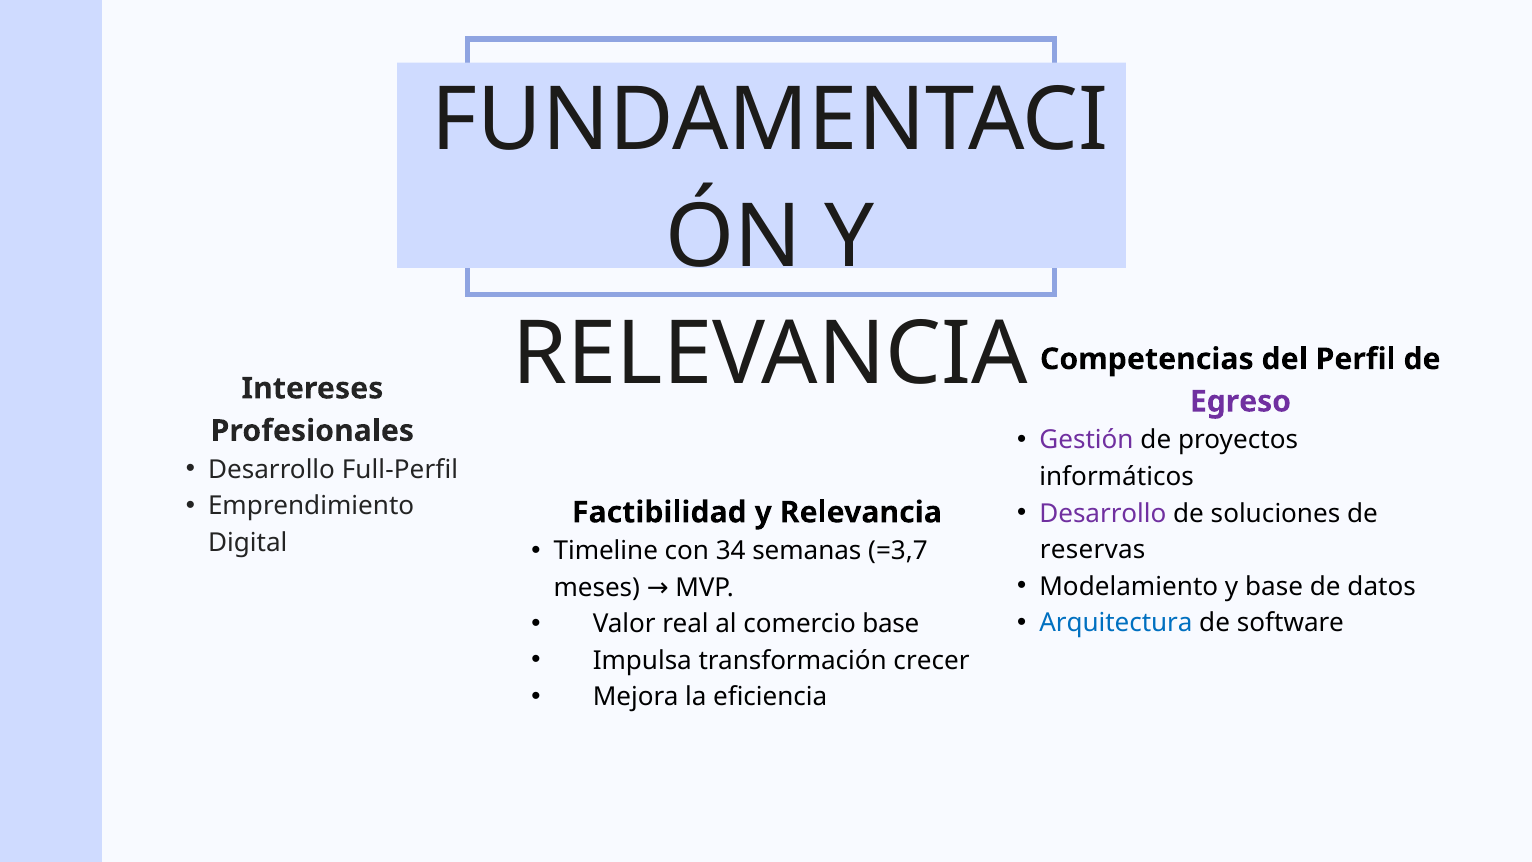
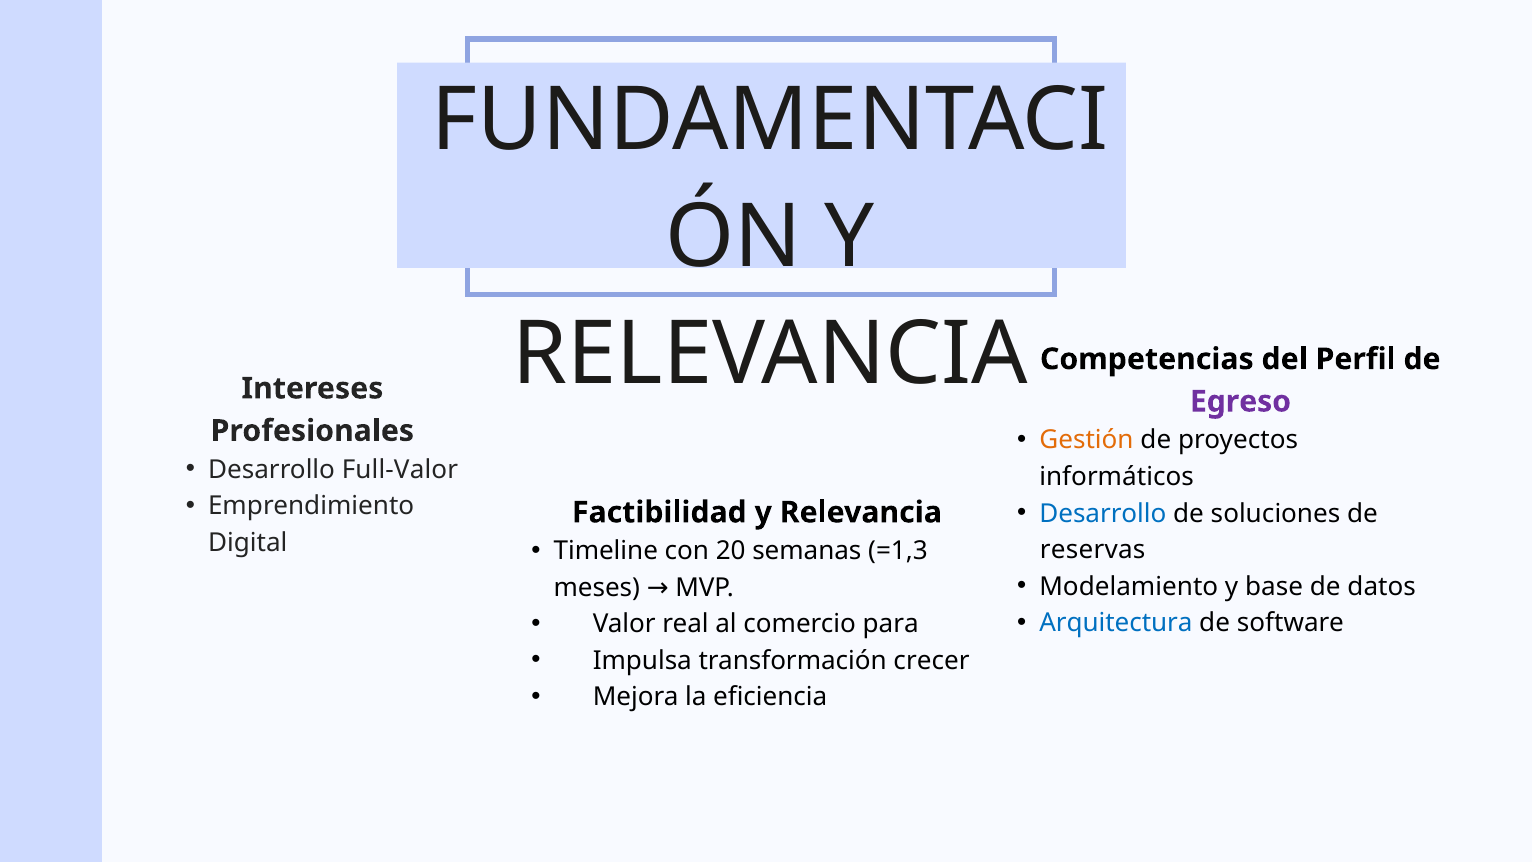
Gestión colour: purple -> orange
Full-Perfil: Full-Perfil -> Full-Valor
Desarrollo at (1103, 513) colour: purple -> blue
34: 34 -> 20
=3,7: =3,7 -> =1,3
comercio base: base -> para
